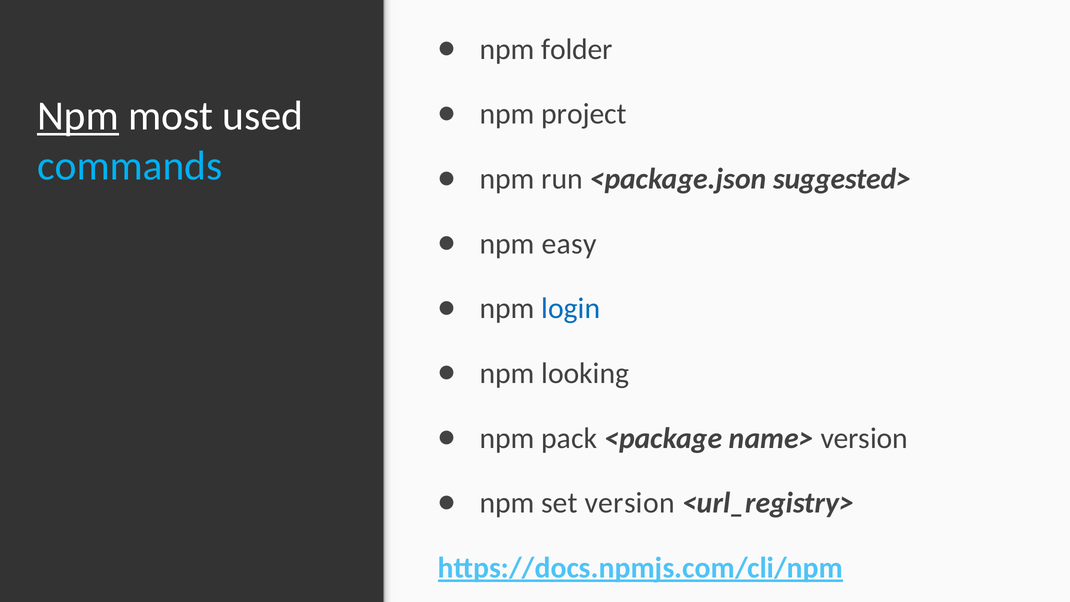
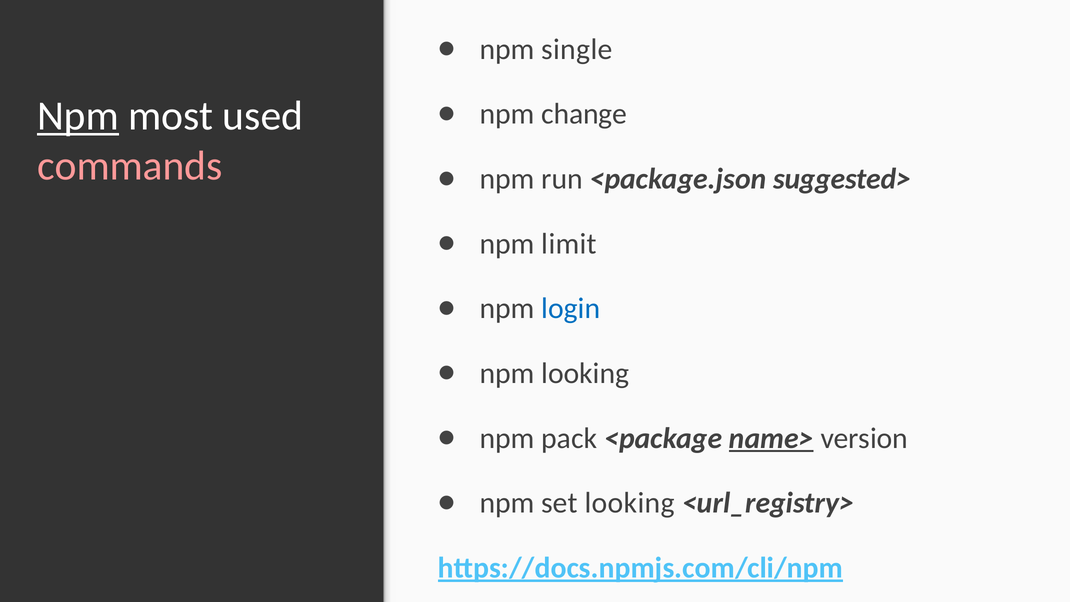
folder: folder -> single
project: project -> change
commands colour: light blue -> pink
easy: easy -> limit
name> underline: none -> present
set version: version -> looking
